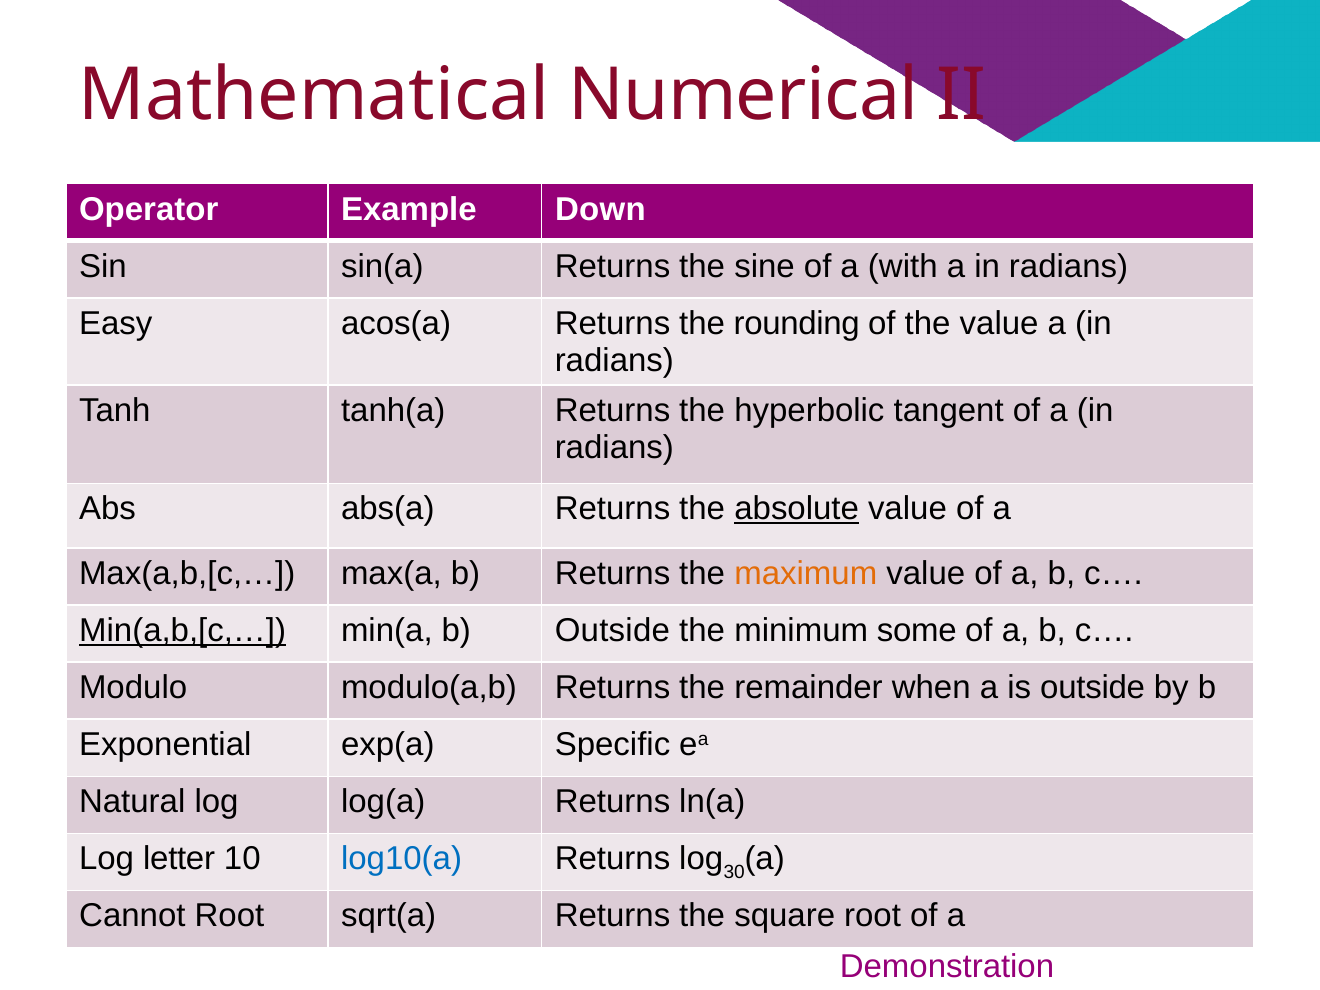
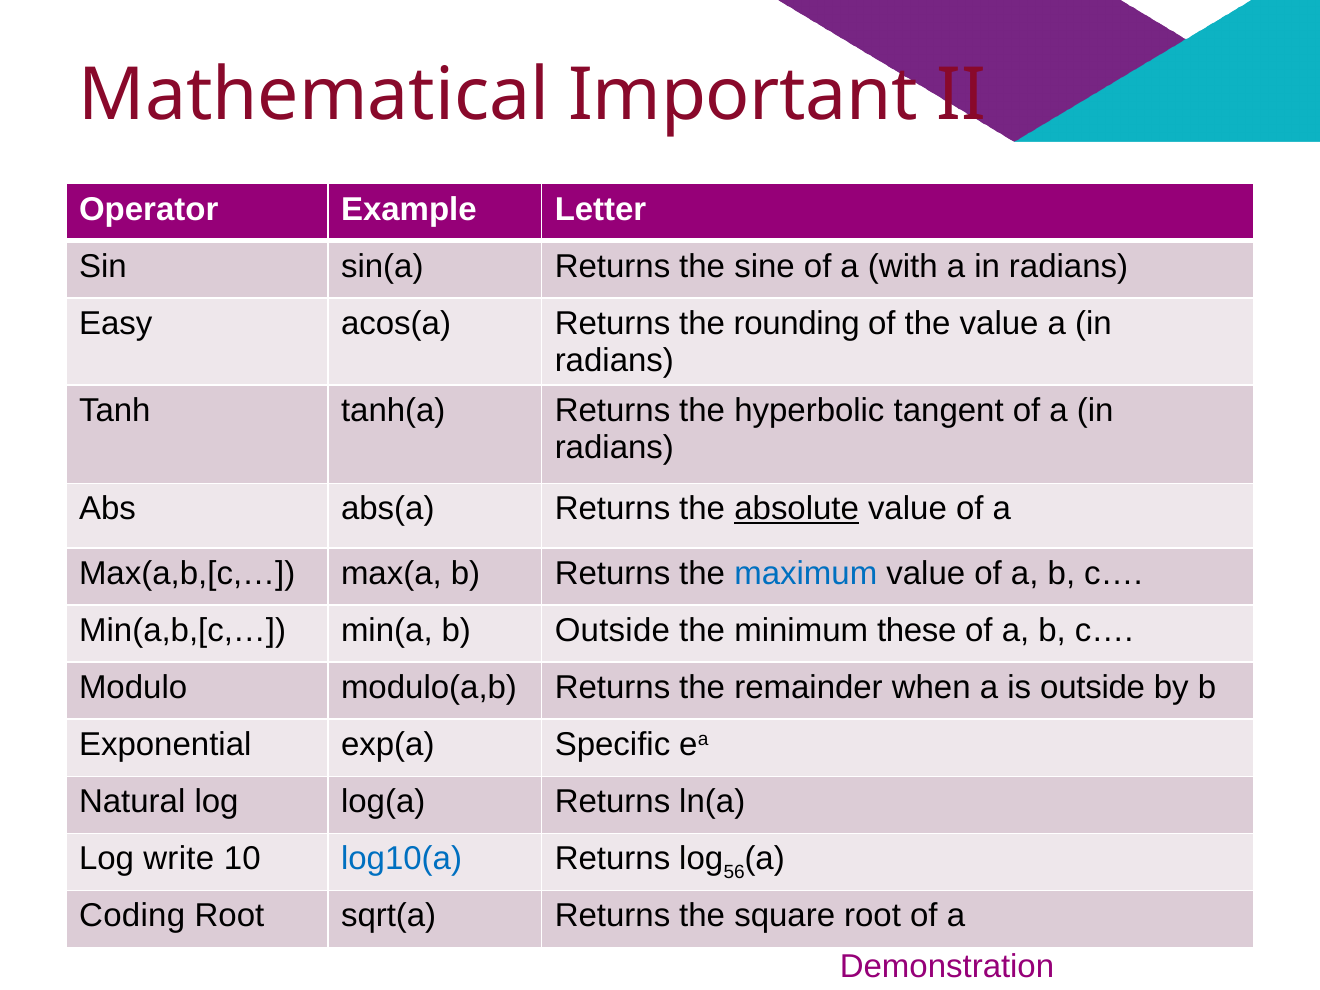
Numerical: Numerical -> Important
Down: Down -> Letter
maximum colour: orange -> blue
Min(a,b,[c,… underline: present -> none
some: some -> these
letter: letter -> write
30: 30 -> 56
Cannot: Cannot -> Coding
